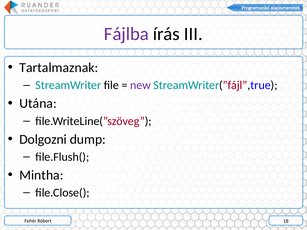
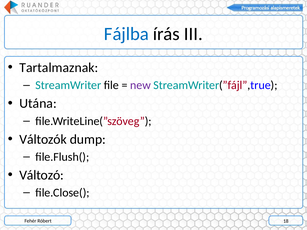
Fájlba colour: purple -> blue
Dolgozni: Dolgozni -> Változók
Mintha: Mintha -> Változó
